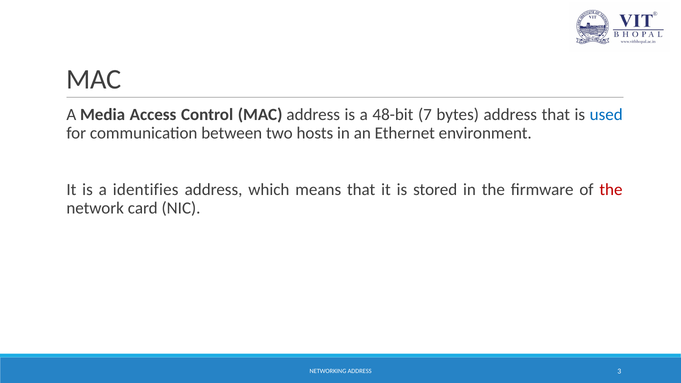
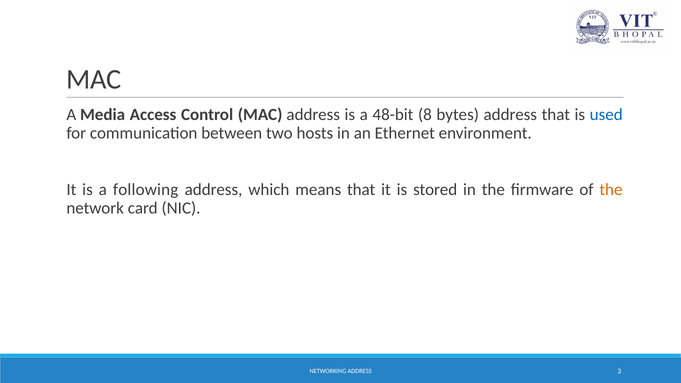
7: 7 -> 8
identifies: identifies -> following
the at (611, 190) colour: red -> orange
